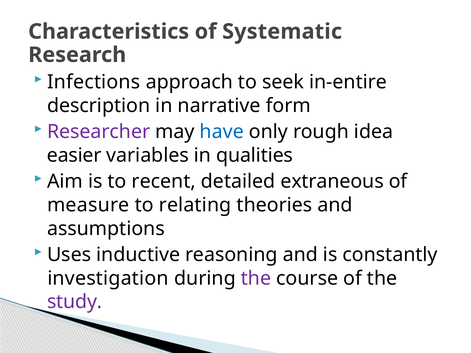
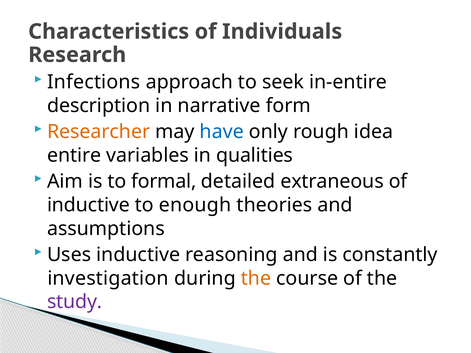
Systematic: Systematic -> Individuals
Researcher colour: purple -> orange
easier: easier -> entire
recent: recent -> formal
measure at (88, 205): measure -> inductive
relating: relating -> enough
the at (256, 278) colour: purple -> orange
